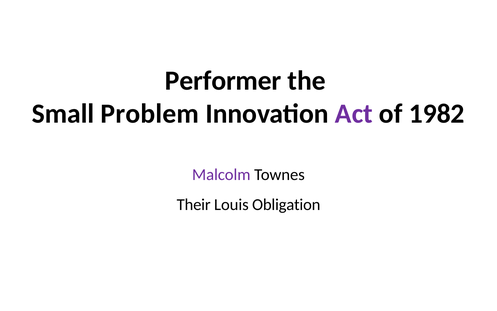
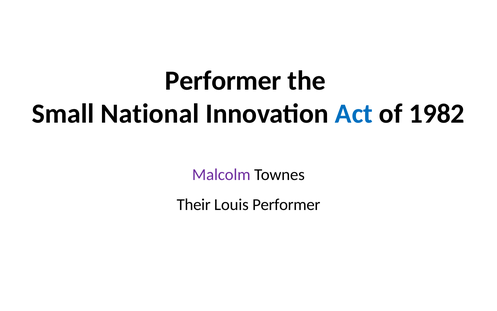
Problem: Problem -> National
Act colour: purple -> blue
Louis Obligation: Obligation -> Performer
